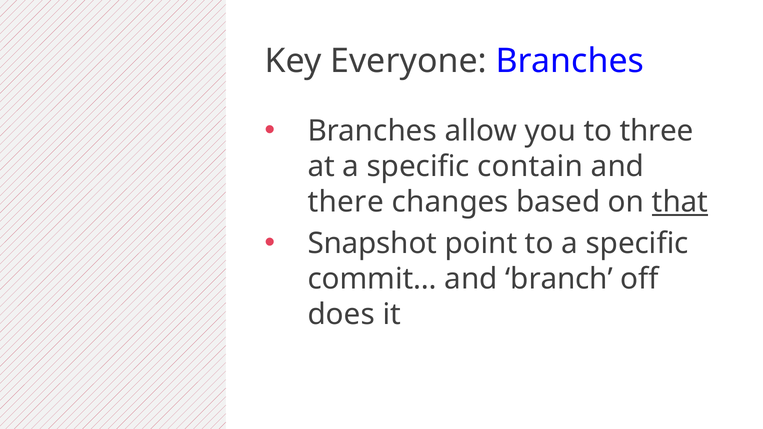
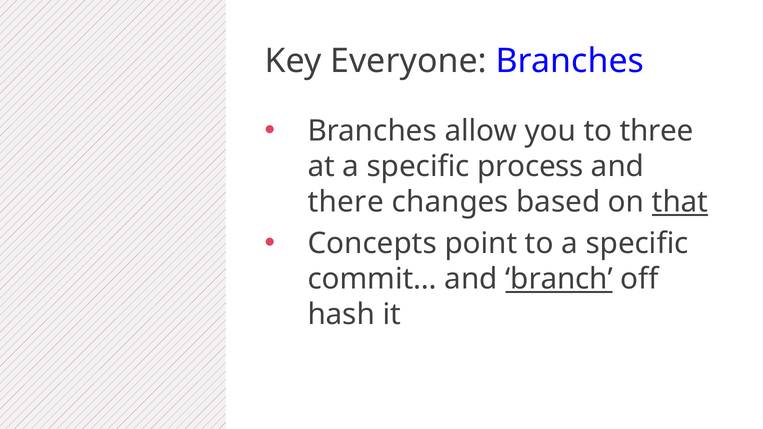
contain: contain -> process
Snapshot: Snapshot -> Concepts
branch underline: none -> present
does: does -> hash
